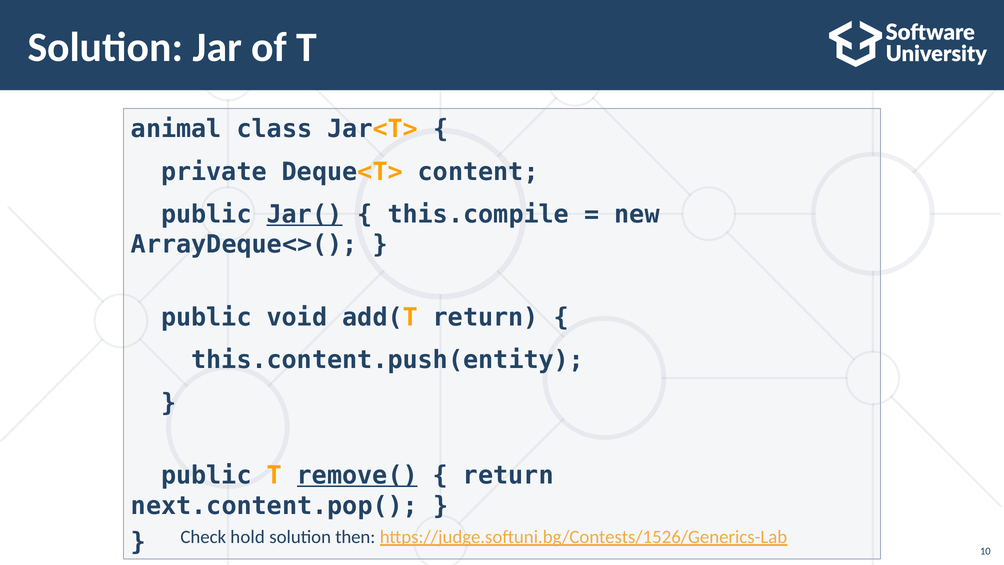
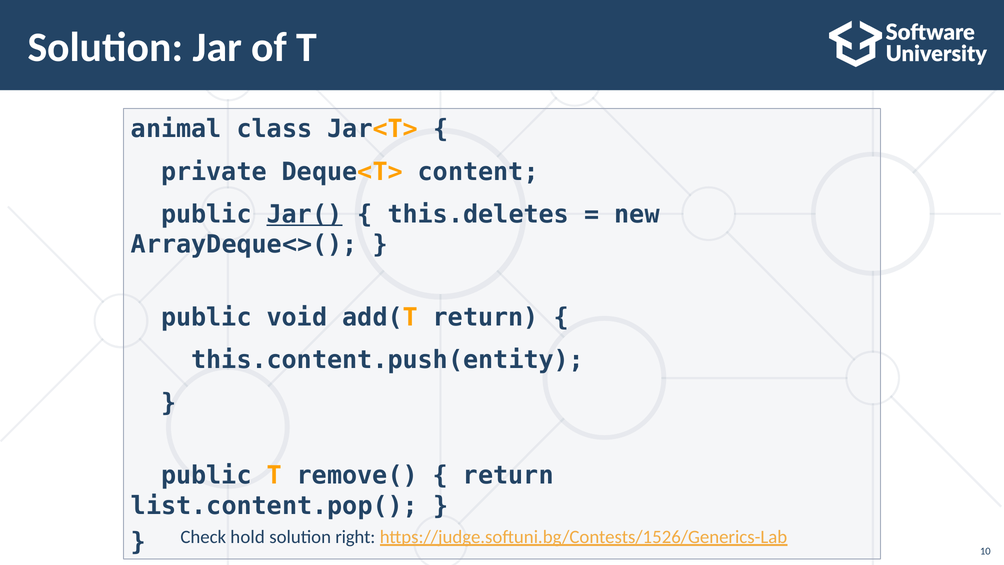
this.compile: this.compile -> this.deletes
remove( underline: present -> none
next.content.pop(: next.content.pop( -> list.content.pop(
then: then -> right
